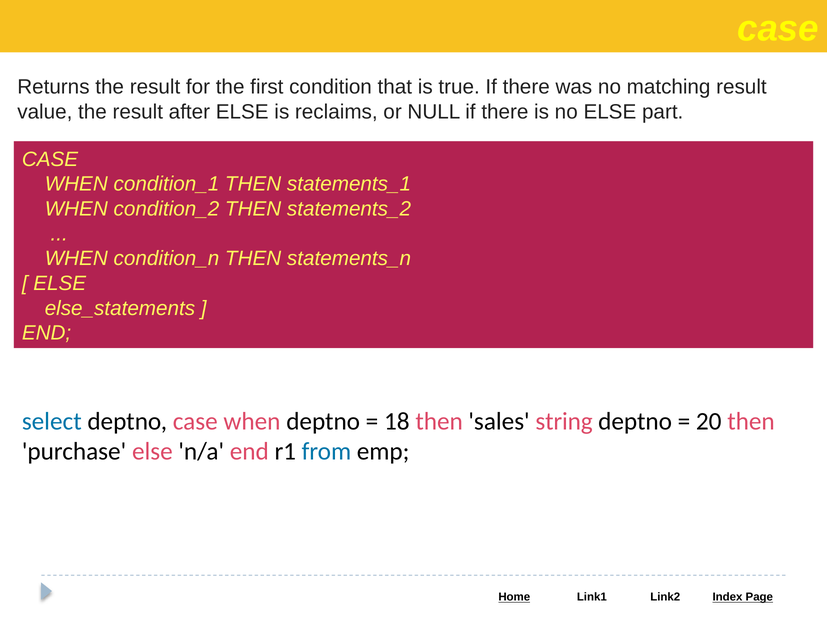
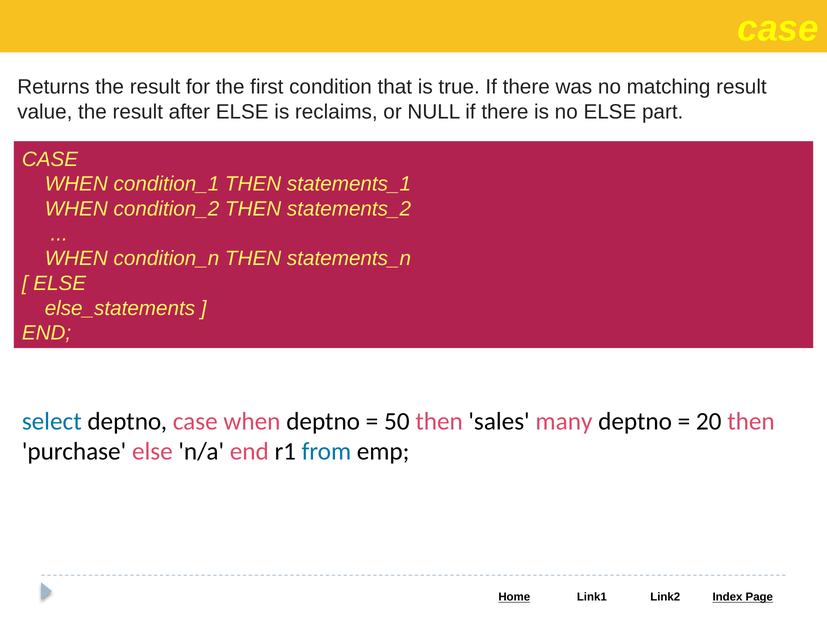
18: 18 -> 50
string: string -> many
